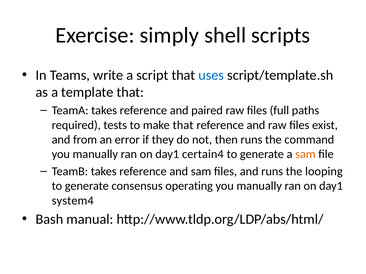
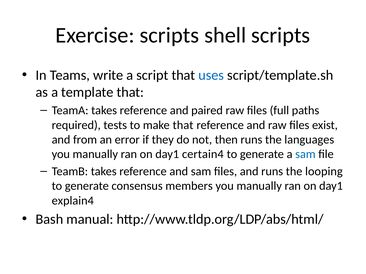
Exercise simply: simply -> scripts
command: command -> languages
sam at (305, 155) colour: orange -> blue
operating: operating -> members
system4: system4 -> explain4
